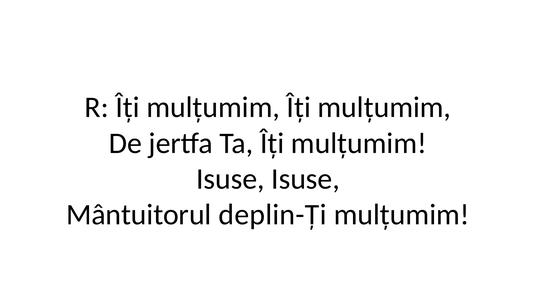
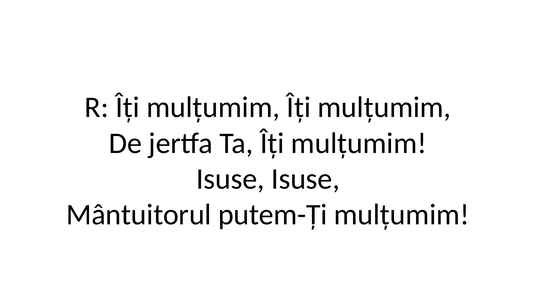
deplin-Ți: deplin-Ți -> putem-Ți
